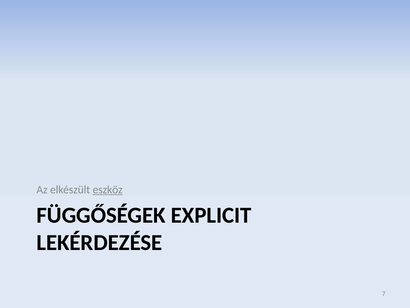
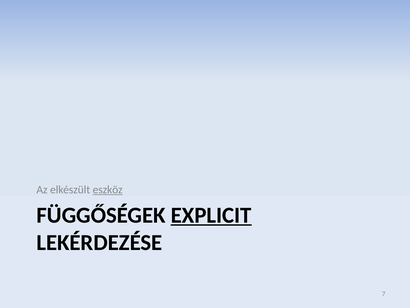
EXPLICIT underline: none -> present
